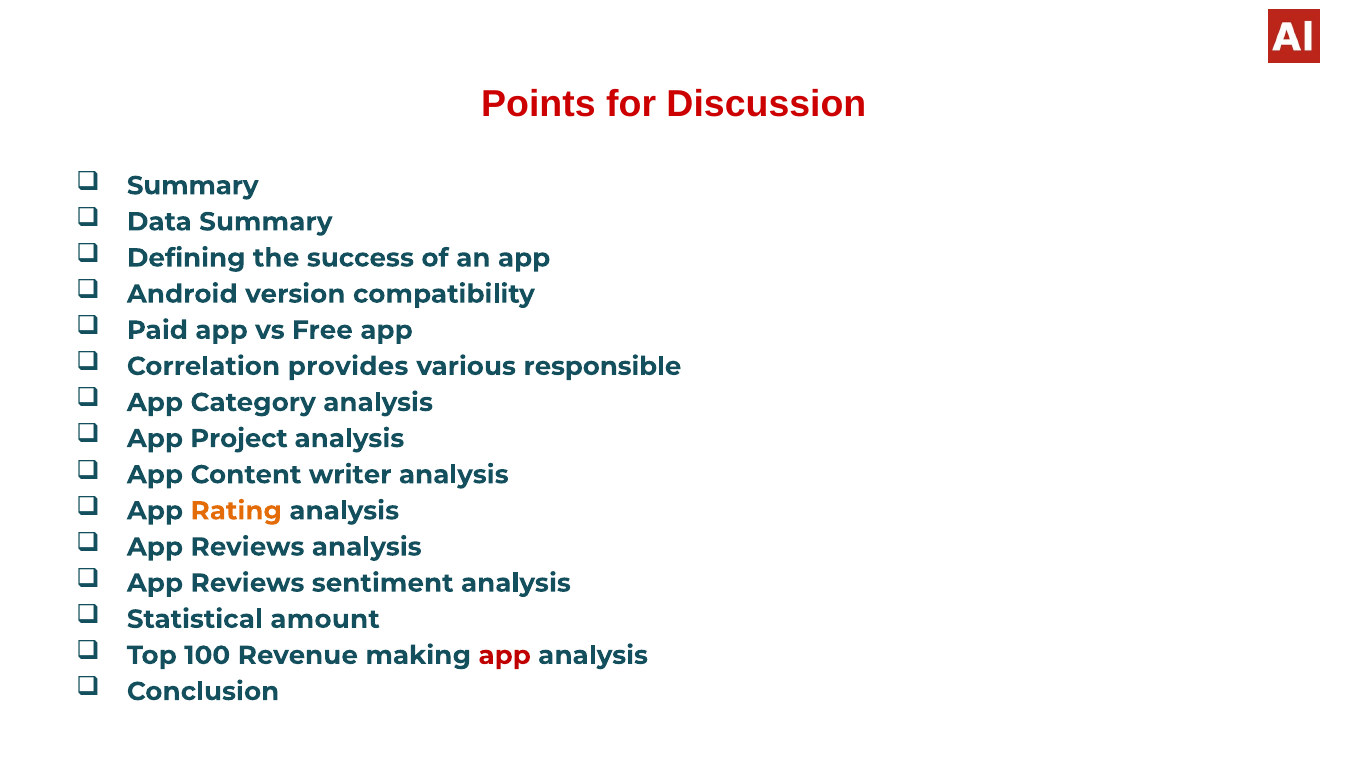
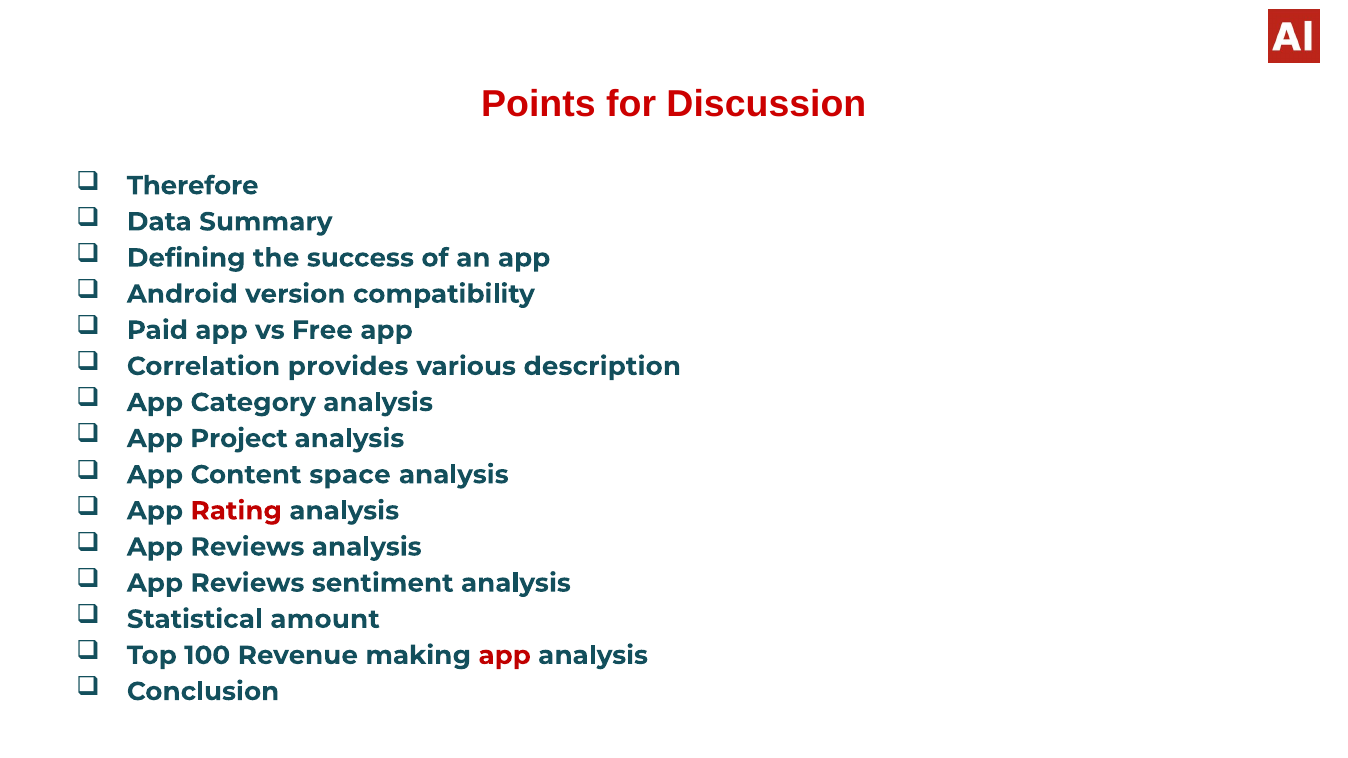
Summary at (193, 186): Summary -> Therefore
responsible: responsible -> description
writer: writer -> space
Rating colour: orange -> red
